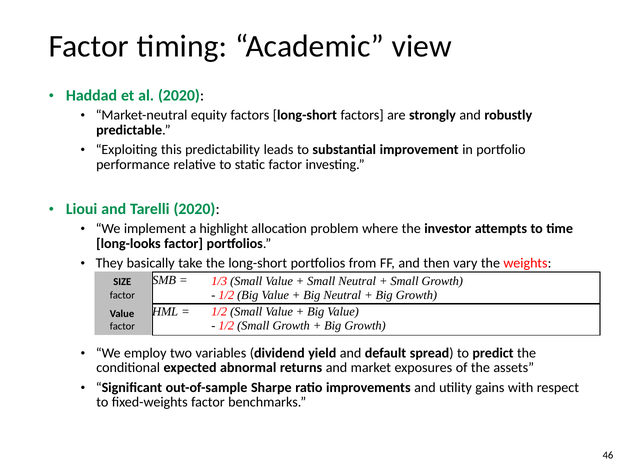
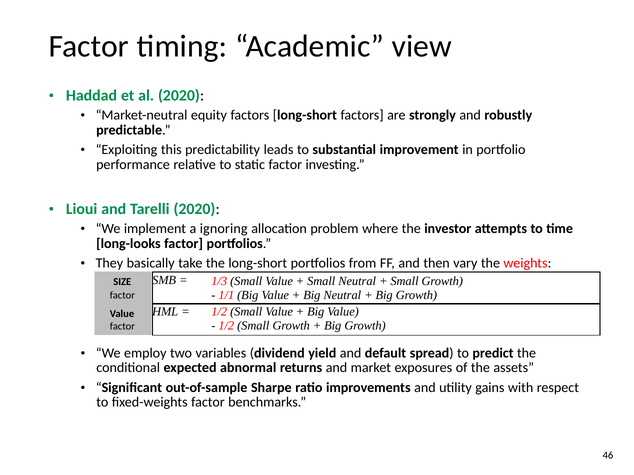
highlight: highlight -> ignoring
1/2 at (226, 295): 1/2 -> 1/1
